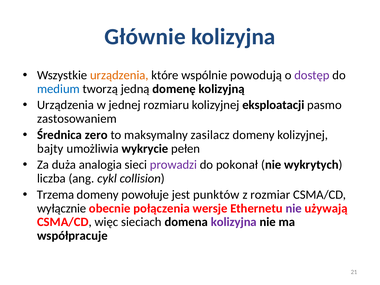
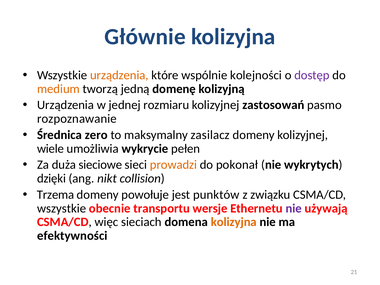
powodują: powodują -> kolejności
medium colour: blue -> orange
eksploatacji: eksploatacji -> zastosowań
zastosowaniem: zastosowaniem -> rozpoznawanie
bajty: bajty -> wiele
analogia: analogia -> sieciowe
prowadzi colour: purple -> orange
liczba: liczba -> dzięki
cykl: cykl -> nikt
rozmiar: rozmiar -> związku
wyłącznie at (62, 208): wyłącznie -> wszystkie
połączenia: połączenia -> transportu
kolizyjna at (234, 222) colour: purple -> orange
współpracuje: współpracuje -> efektywności
